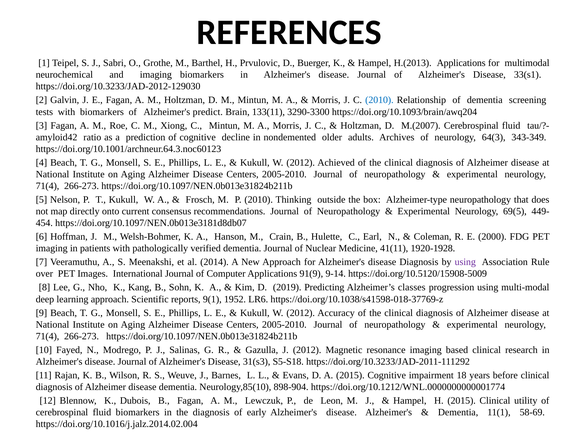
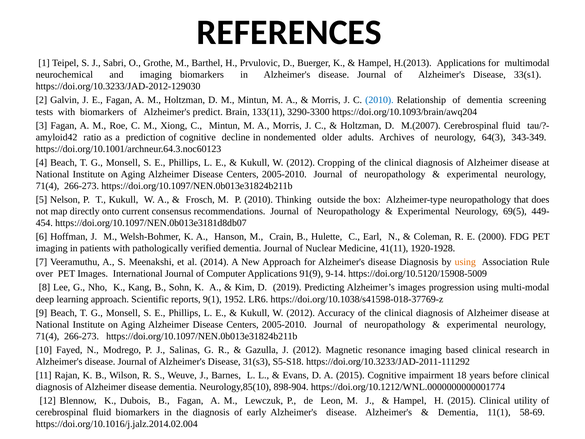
Achieved: Achieved -> Cropping
using at (465, 262) colour: purple -> orange
Alzheimer’s classes: classes -> images
